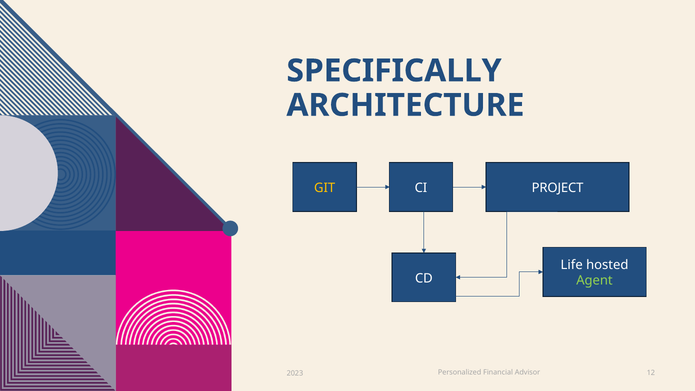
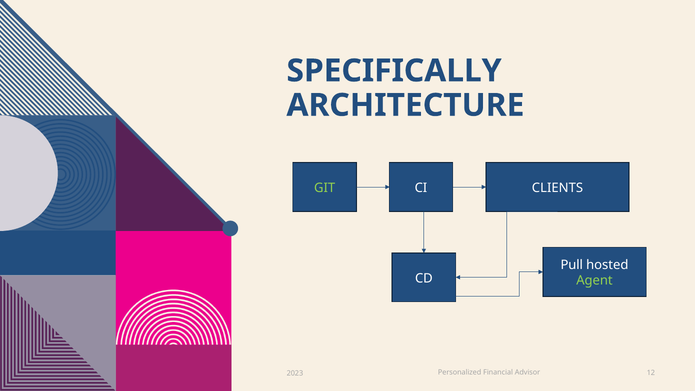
GIT colour: yellow -> light green
PROJECT: PROJECT -> CLIENTS
Life: Life -> Pull
